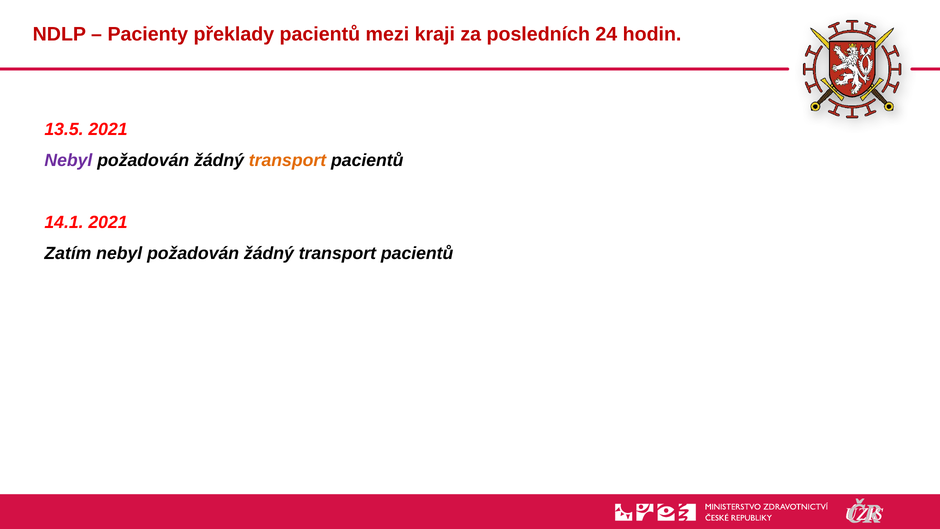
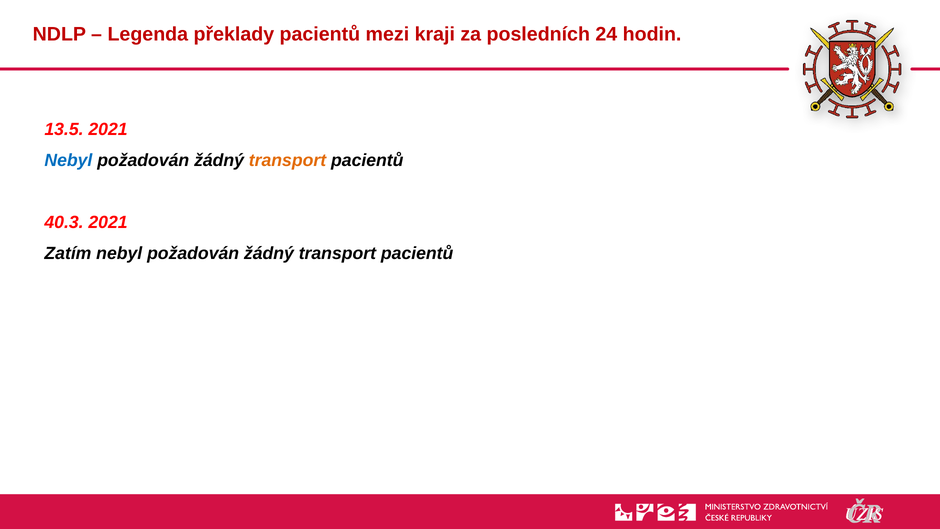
Pacienty: Pacienty -> Legenda
Nebyl at (68, 160) colour: purple -> blue
14.1: 14.1 -> 40.3
